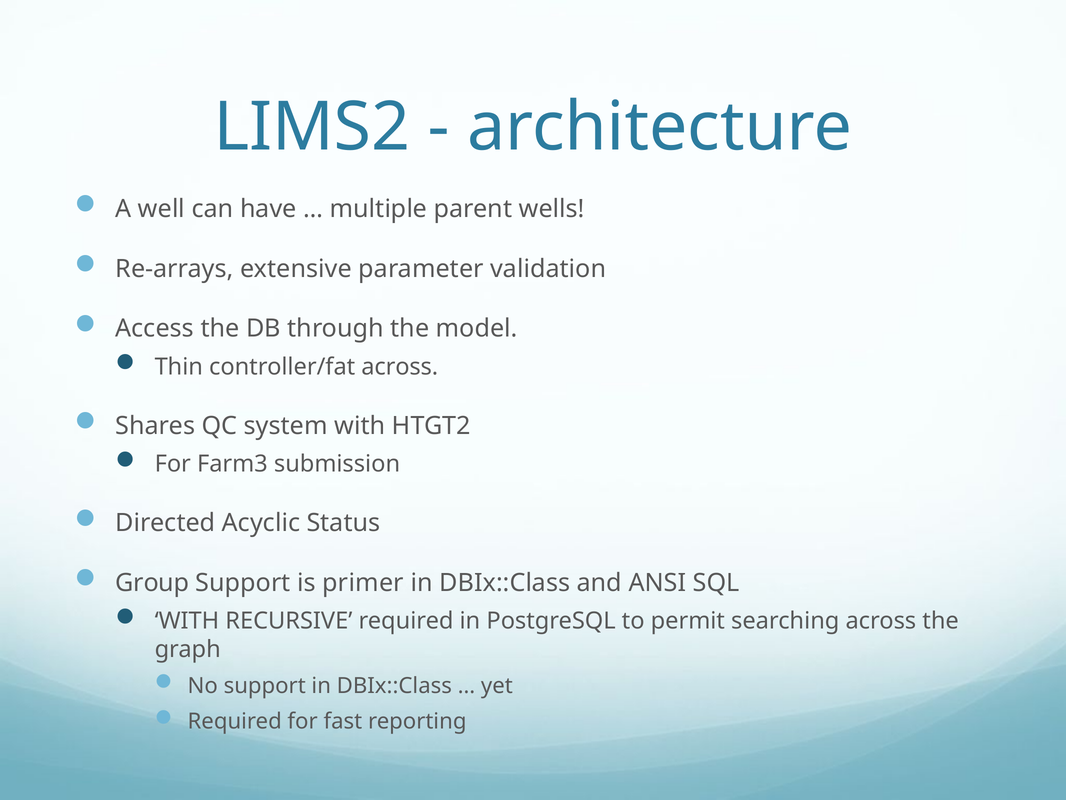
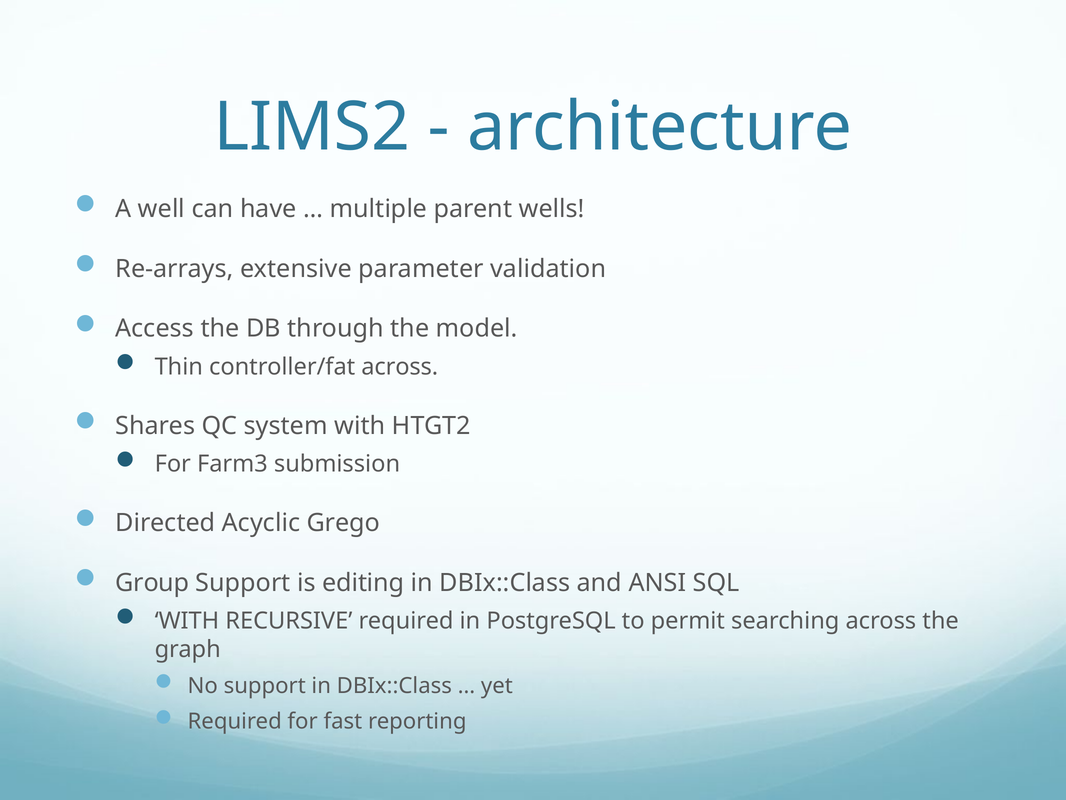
Status: Status -> Grego
primer: primer -> editing
